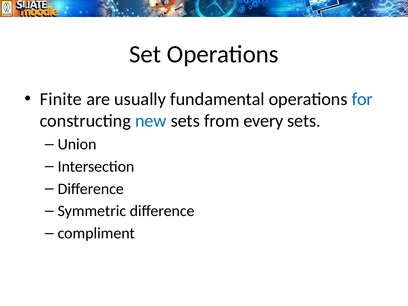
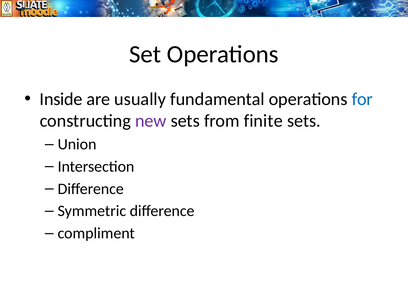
Finite: Finite -> Inside
new colour: blue -> purple
every: every -> finite
